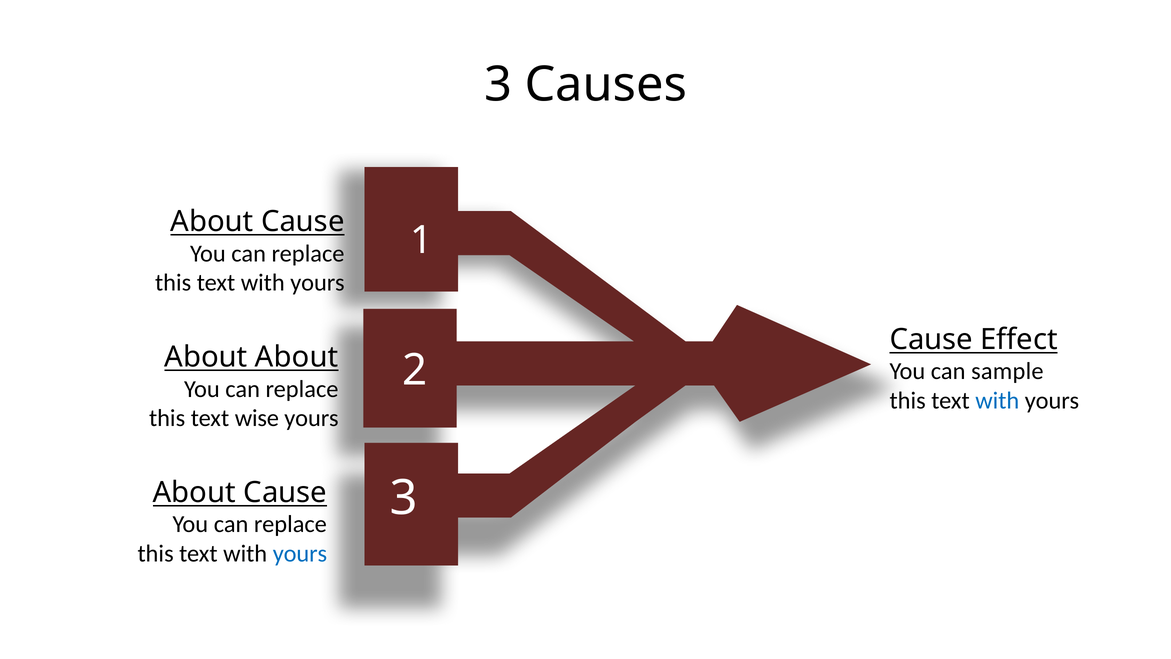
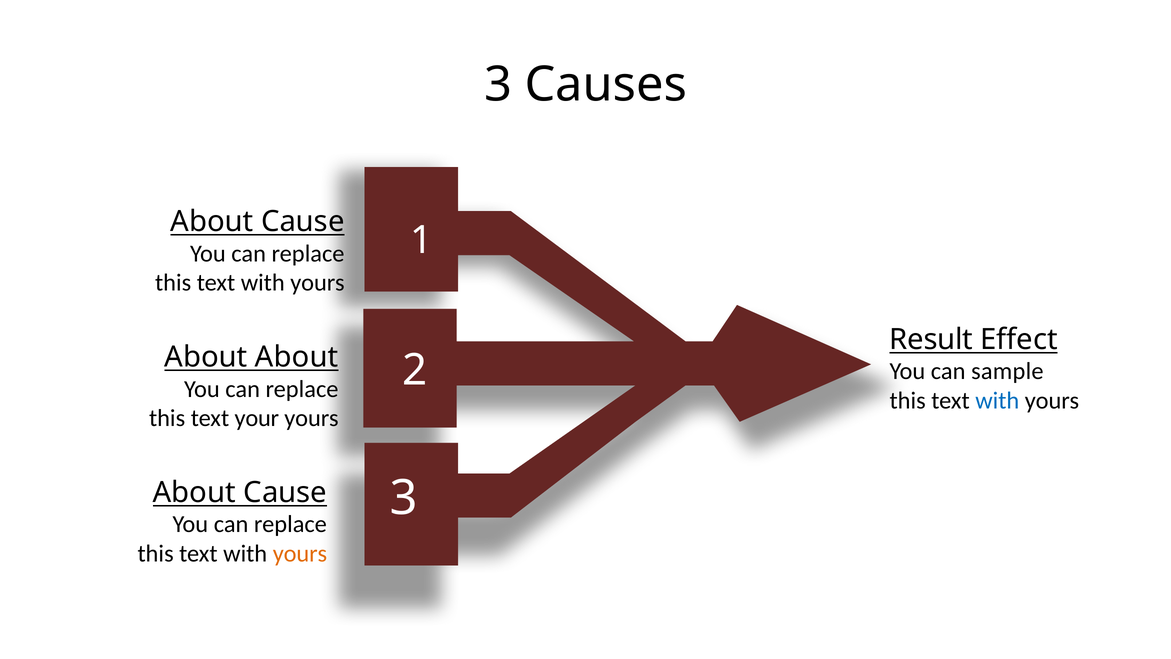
Cause at (931, 339): Cause -> Result
wise: wise -> your
yours at (300, 553) colour: blue -> orange
